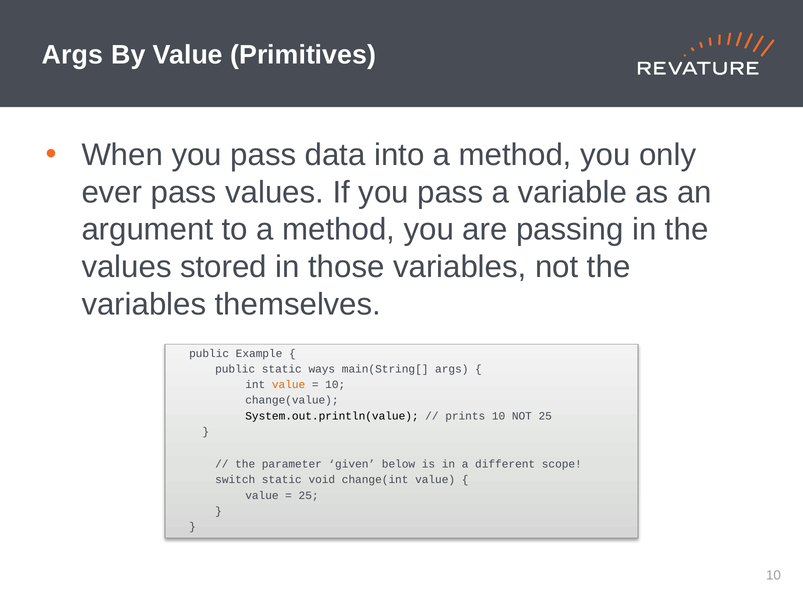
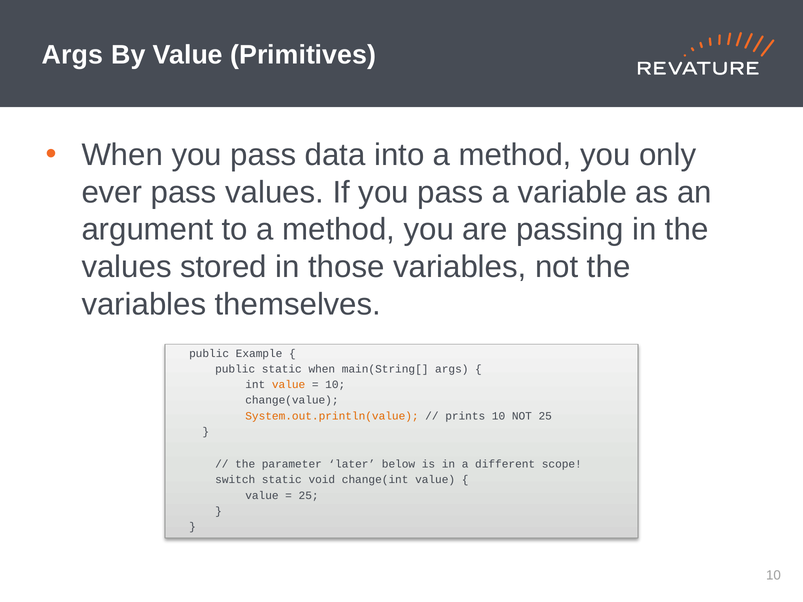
static ways: ways -> when
System.out.println(value colour: black -> orange
given: given -> later
